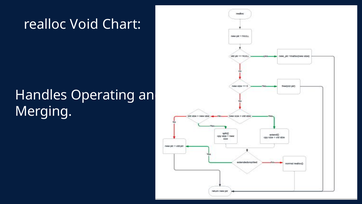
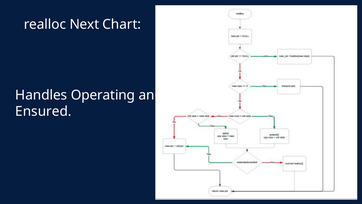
Void: Void -> Next
Merging: Merging -> Ensured
